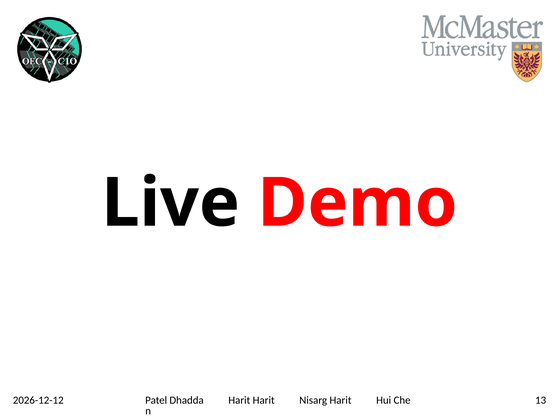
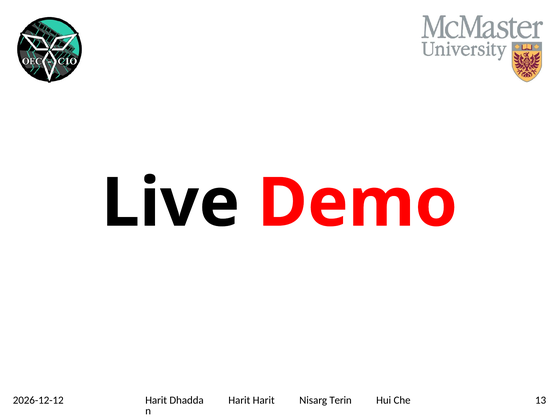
Patel at (156, 400): Patel -> Harit
Nisarg Harit: Harit -> Terin
